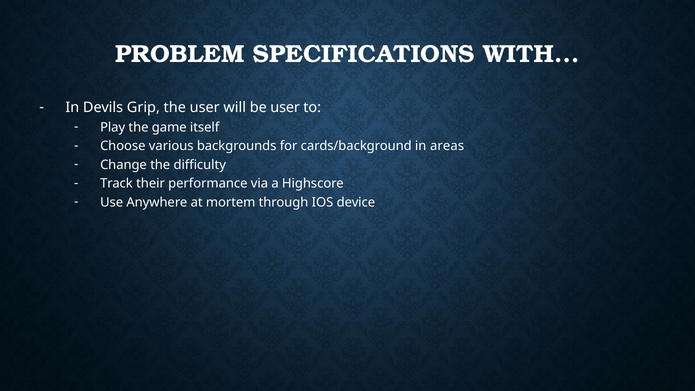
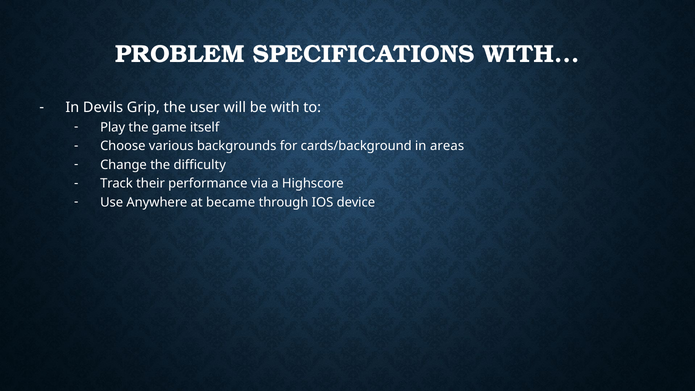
be user: user -> with
mortem: mortem -> became
